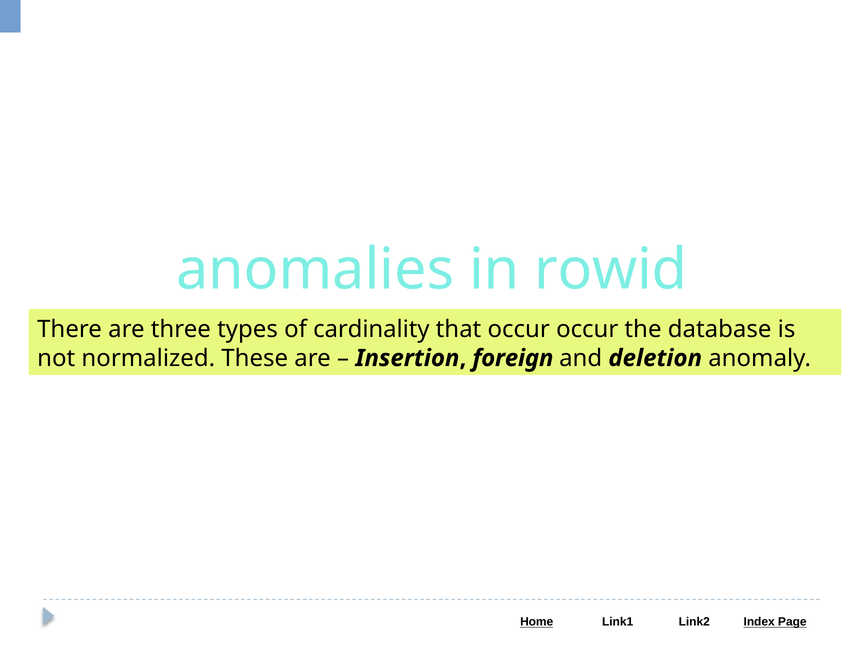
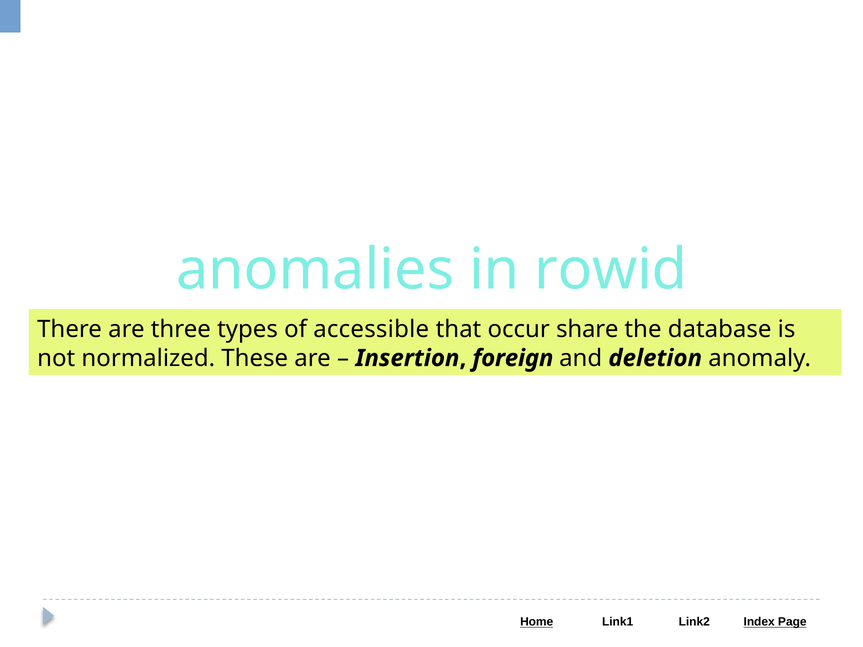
cardinality: cardinality -> accessible
occur occur: occur -> share
